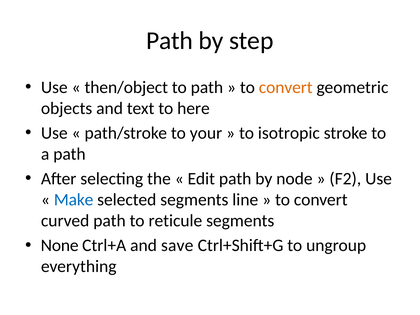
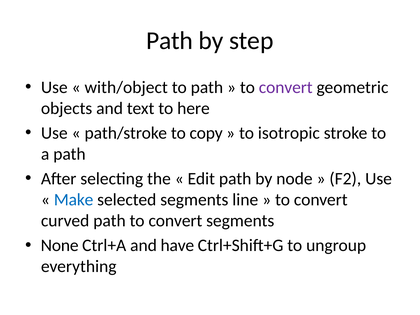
then/object: then/object -> with/object
convert at (286, 87) colour: orange -> purple
your: your -> copy
path to reticule: reticule -> convert
save: save -> have
